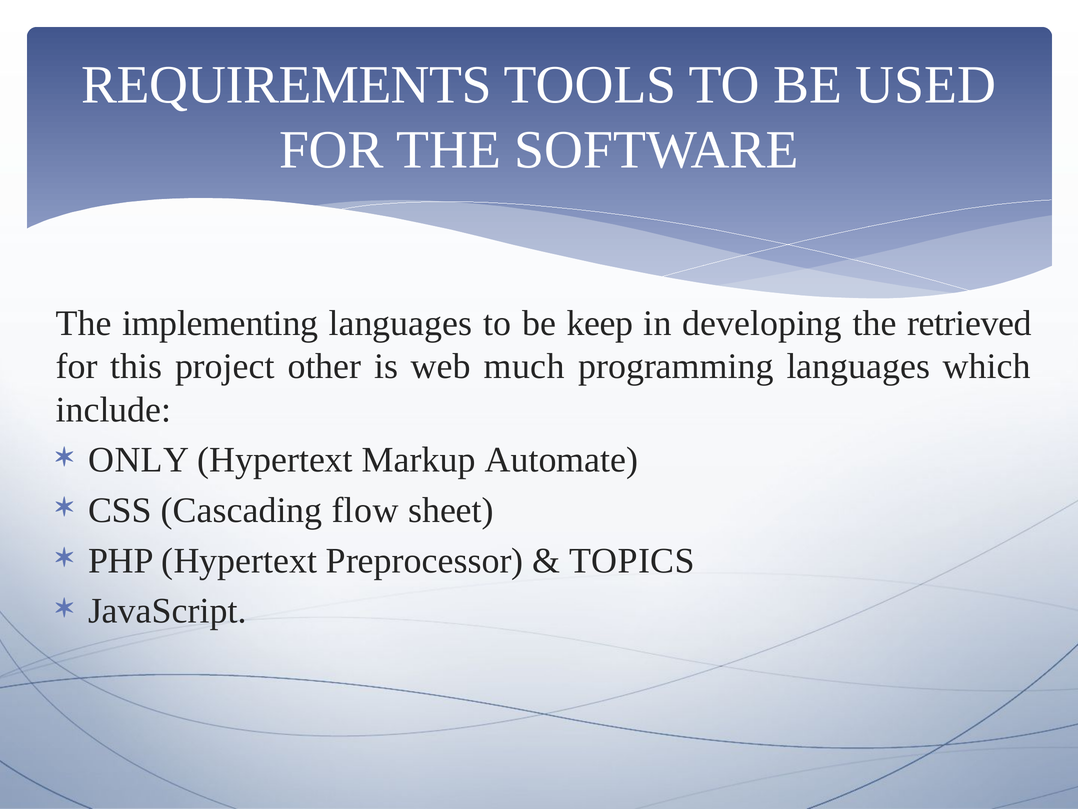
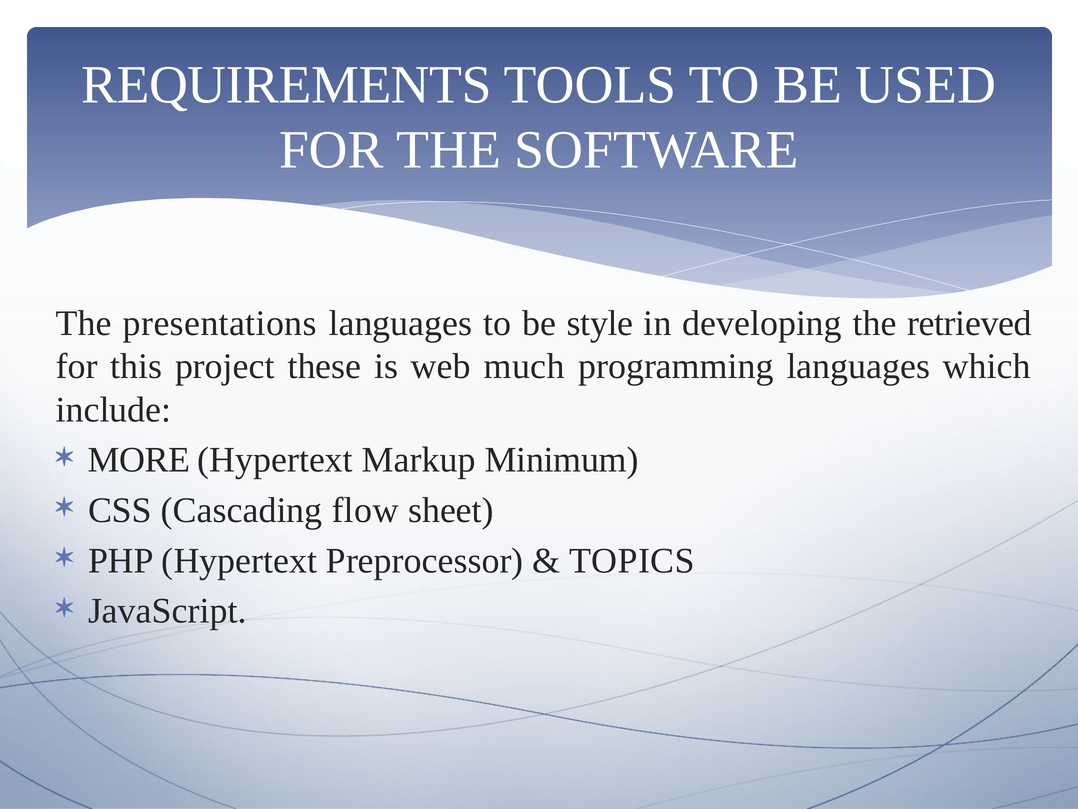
implementing: implementing -> presentations
keep: keep -> style
other: other -> these
ONLY: ONLY -> MORE
Automate: Automate -> Minimum
